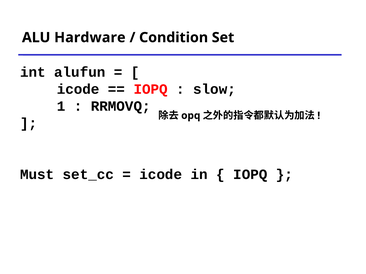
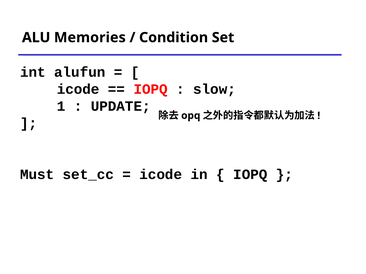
Hardware: Hardware -> Memories
RRMOVQ: RRMOVQ -> UPDATE
